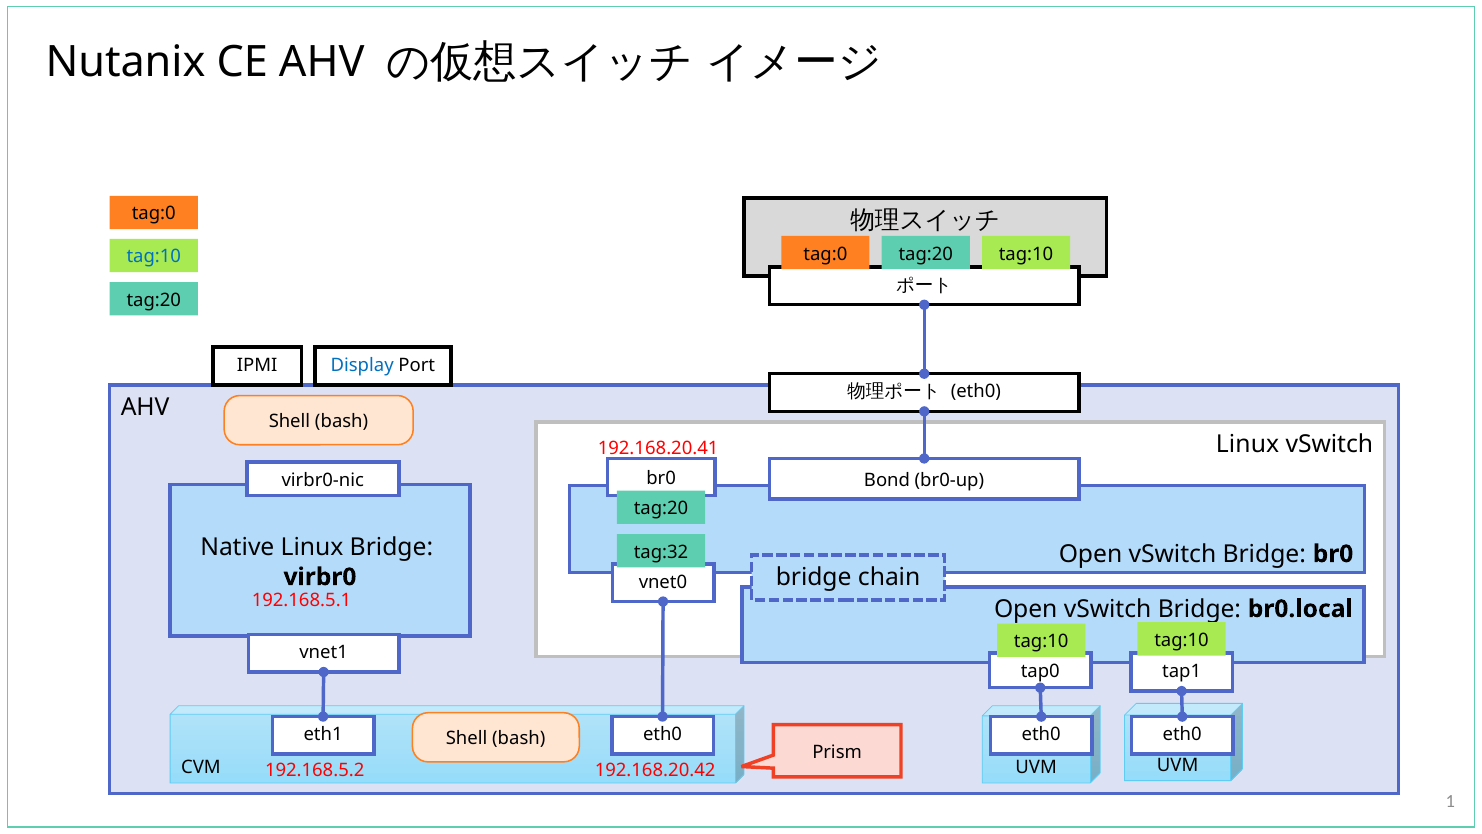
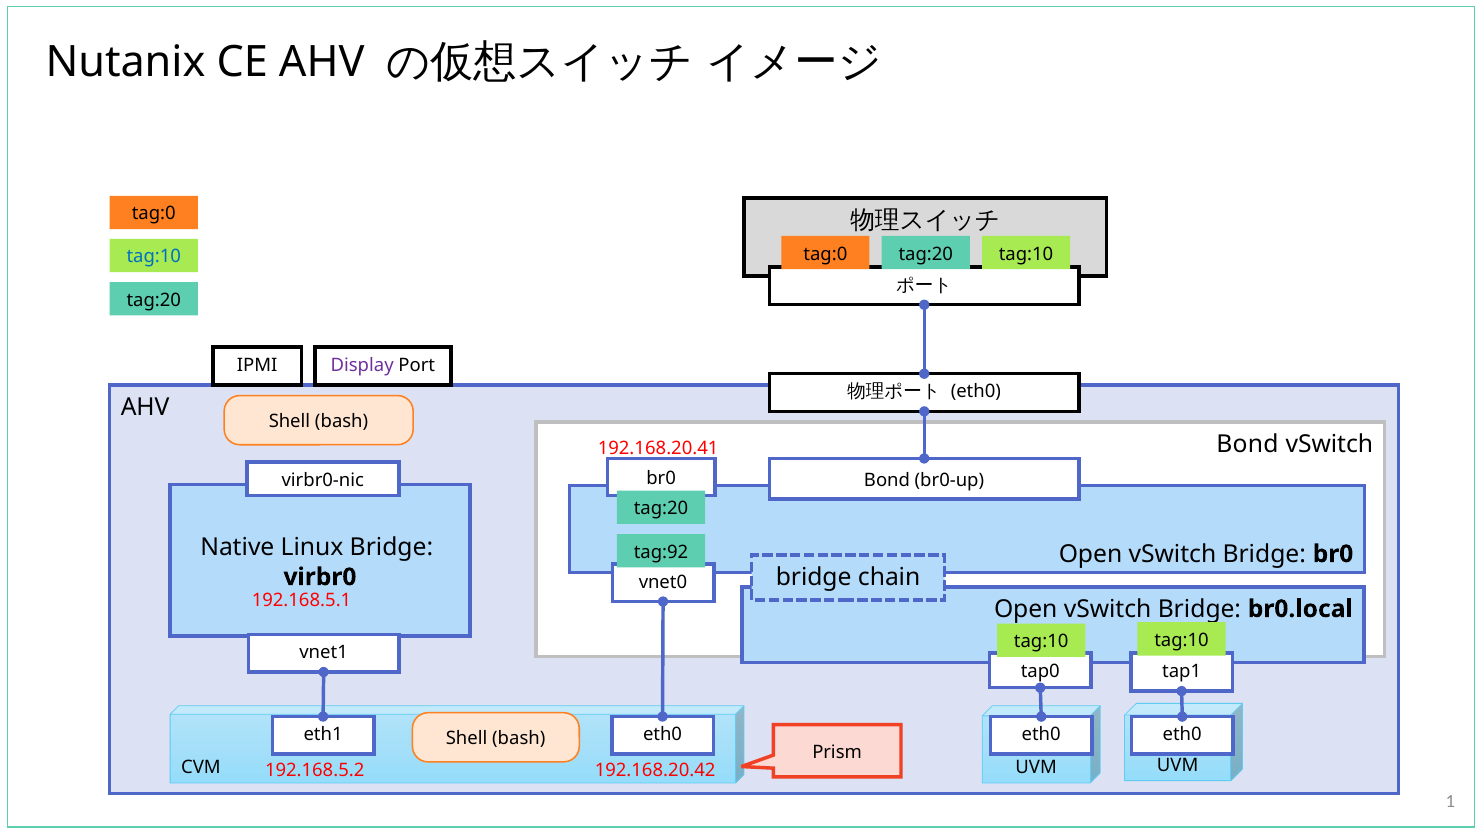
Display colour: blue -> purple
Linux at (1248, 444): Linux -> Bond
tag:32: tag:32 -> tag:92
